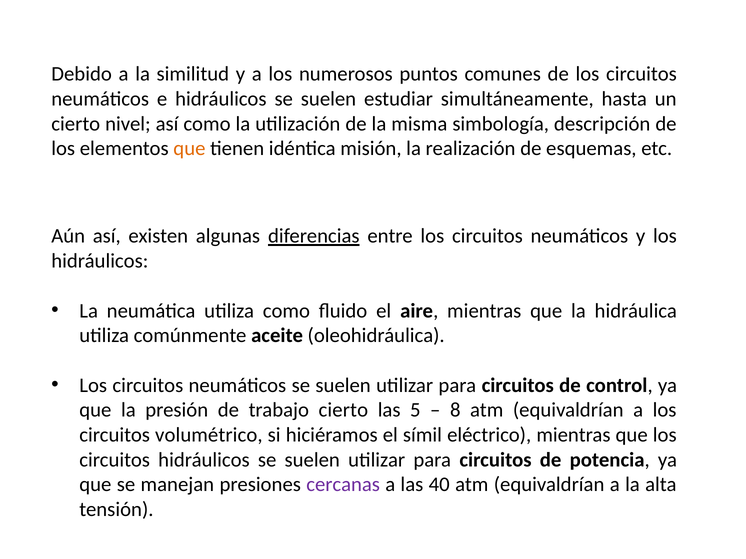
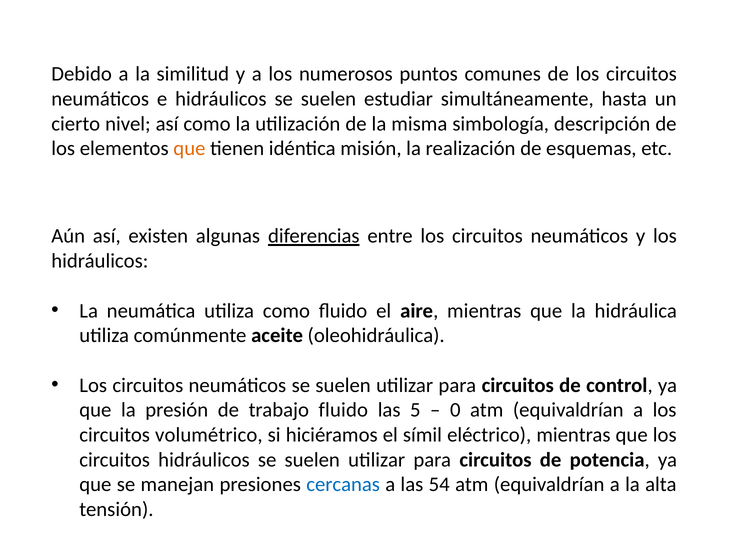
trabajo cierto: cierto -> fluido
8: 8 -> 0
cercanas colour: purple -> blue
40: 40 -> 54
